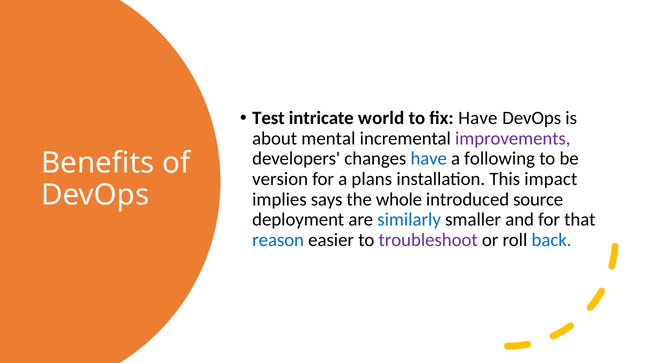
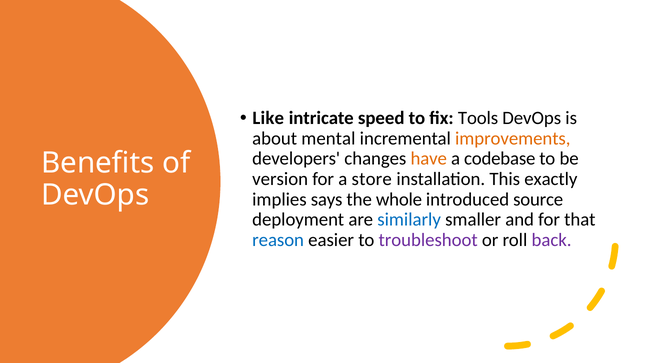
Test: Test -> Like
world: world -> speed
fix Have: Have -> Tools
improvements colour: purple -> orange
have at (429, 159) colour: blue -> orange
following: following -> codebase
plans: plans -> store
impact: impact -> exactly
back colour: blue -> purple
